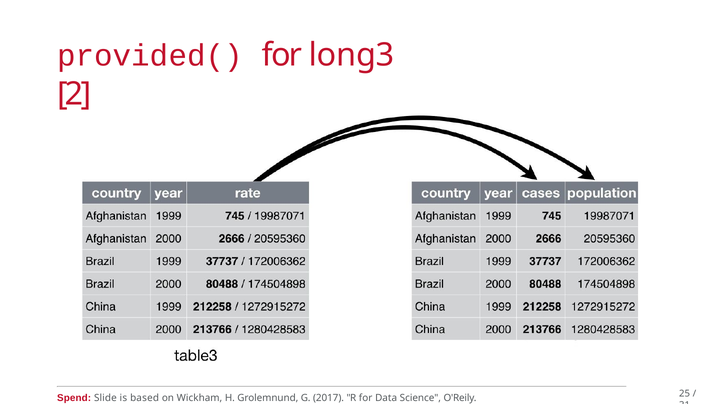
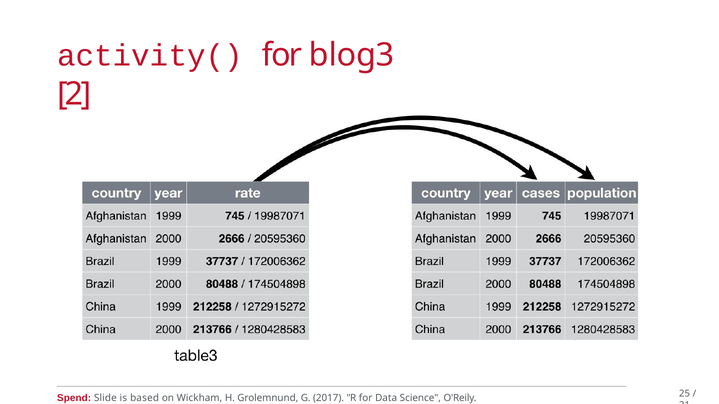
provided(: provided( -> activity(
long3: long3 -> blog3
